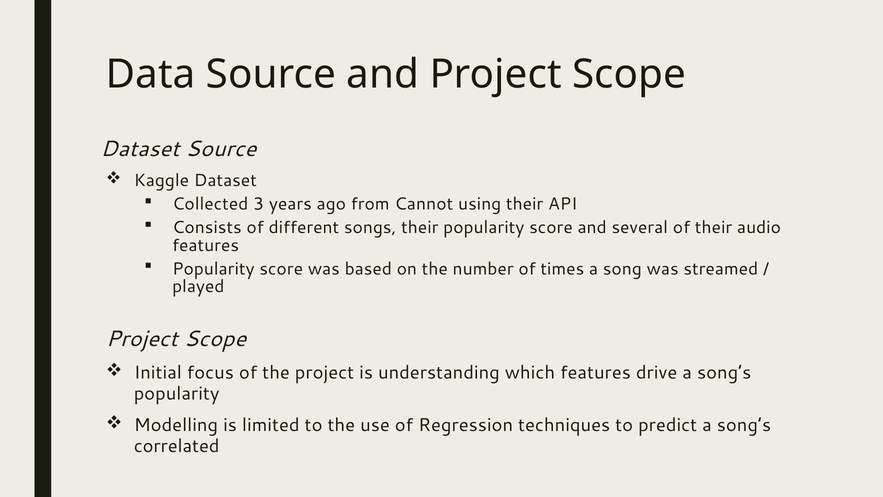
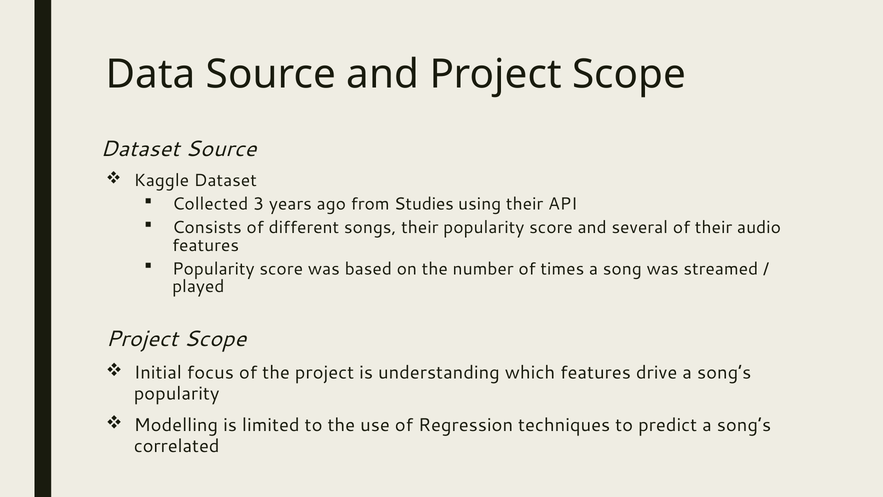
Cannot: Cannot -> Studies
